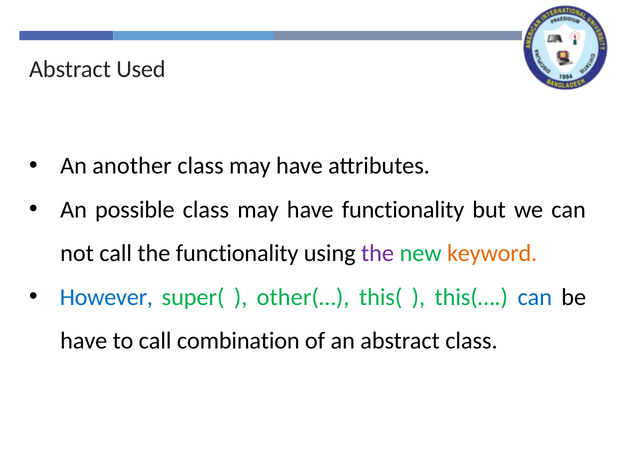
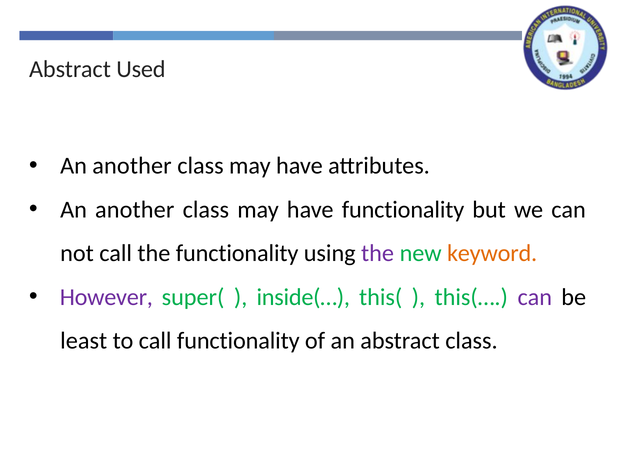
possible at (135, 210): possible -> another
However colour: blue -> purple
other(…: other(… -> inside(…
can at (535, 297) colour: blue -> purple
have at (84, 341): have -> least
call combination: combination -> functionality
